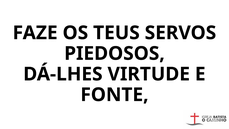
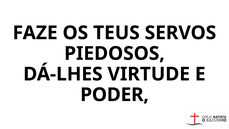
FONTE: FONTE -> PODER
